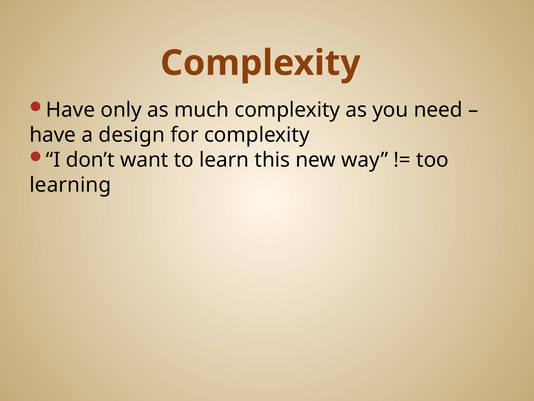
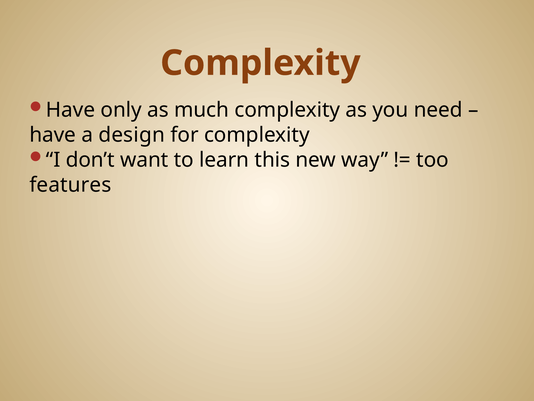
learning: learning -> features
